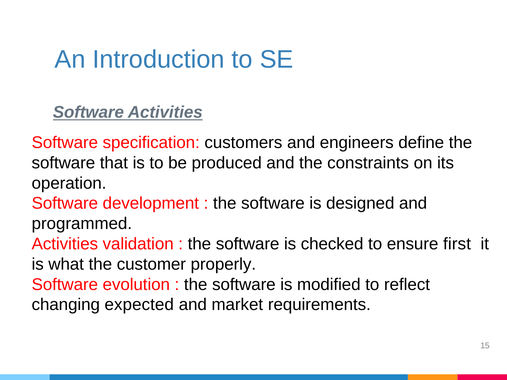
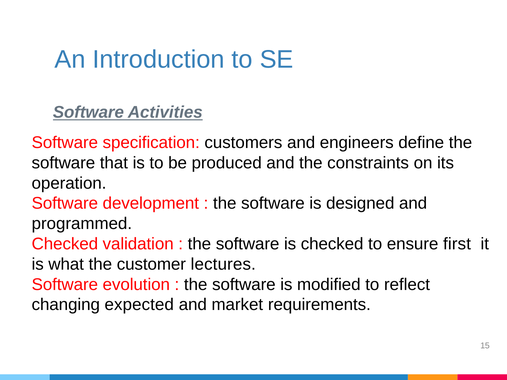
Activities at (65, 244): Activities -> Checked
properly: properly -> lectures
